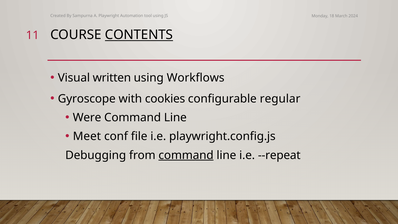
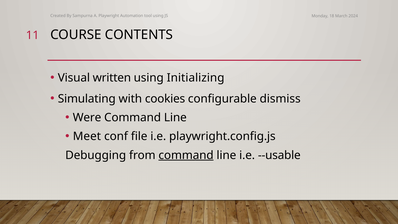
CONTENTS underline: present -> none
Workflows: Workflows -> Initializing
Gyroscope: Gyroscope -> Simulating
regular: regular -> dismiss
--repeat: --repeat -> --usable
